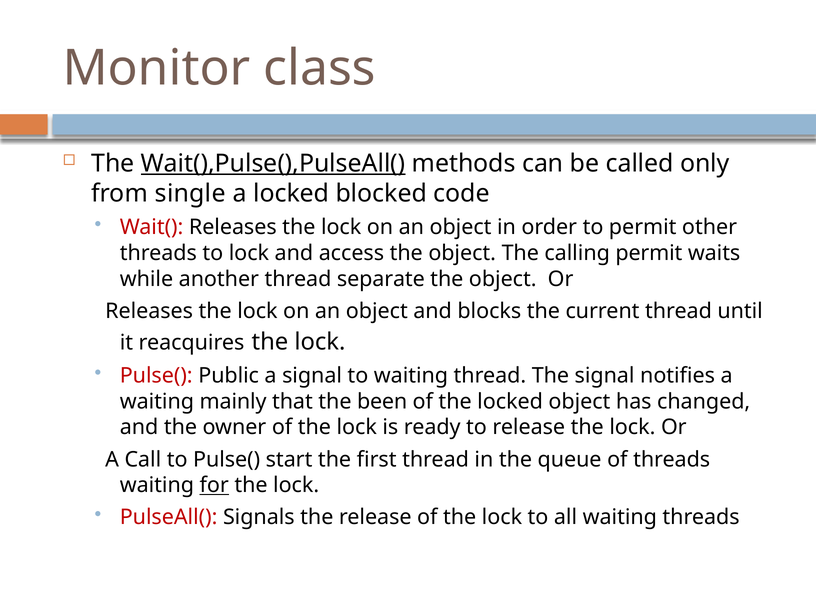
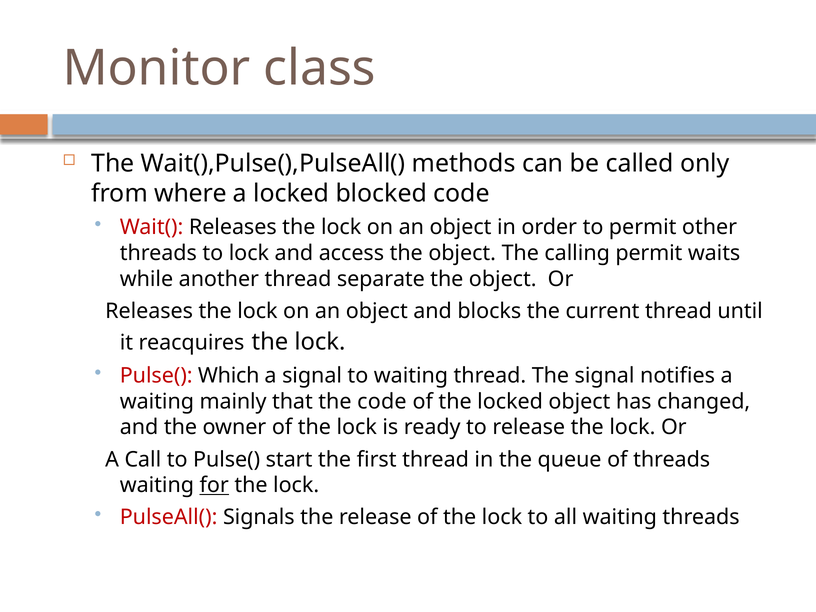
Wait(),Pulse(),PulseAll( underline: present -> none
single: single -> where
Public: Public -> Which
the been: been -> code
